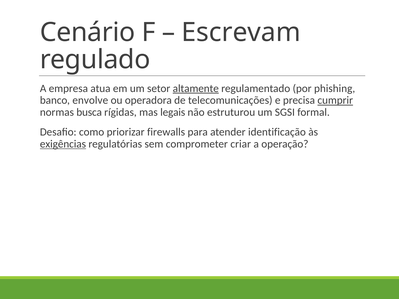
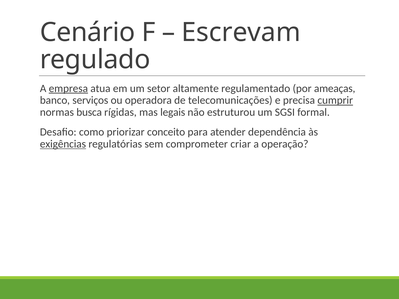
empresa underline: none -> present
altamente underline: present -> none
phishing: phishing -> ameaças
envolve: envolve -> serviços
firewalls: firewalls -> conceito
identificação: identificação -> dependência
